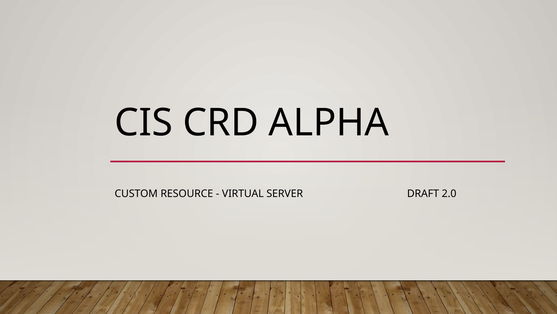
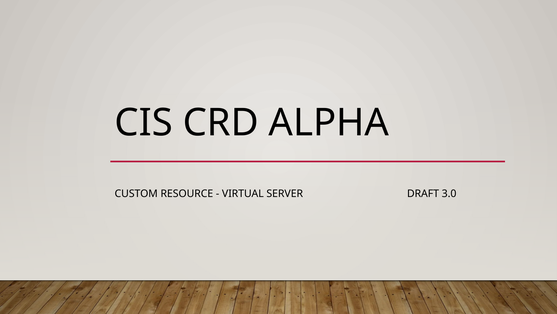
2.0: 2.0 -> 3.0
